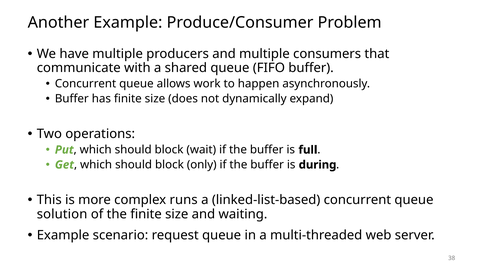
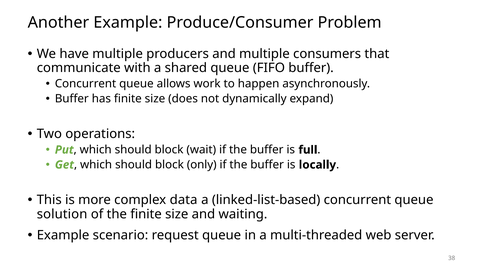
during: during -> locally
runs: runs -> data
